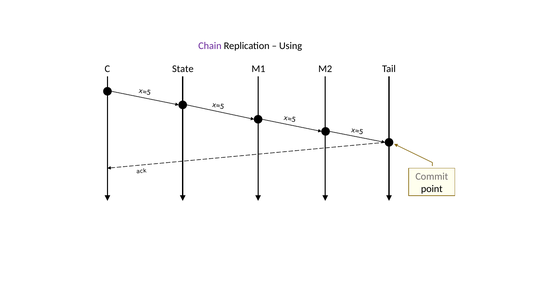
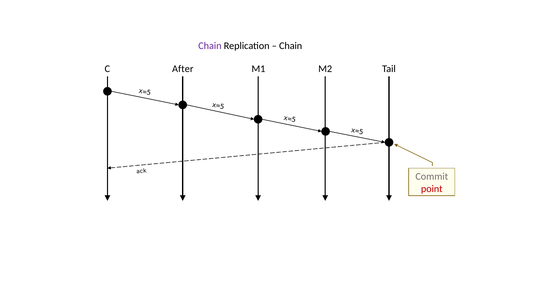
Using at (291, 46): Using -> Chain
State: State -> After
point colour: black -> red
